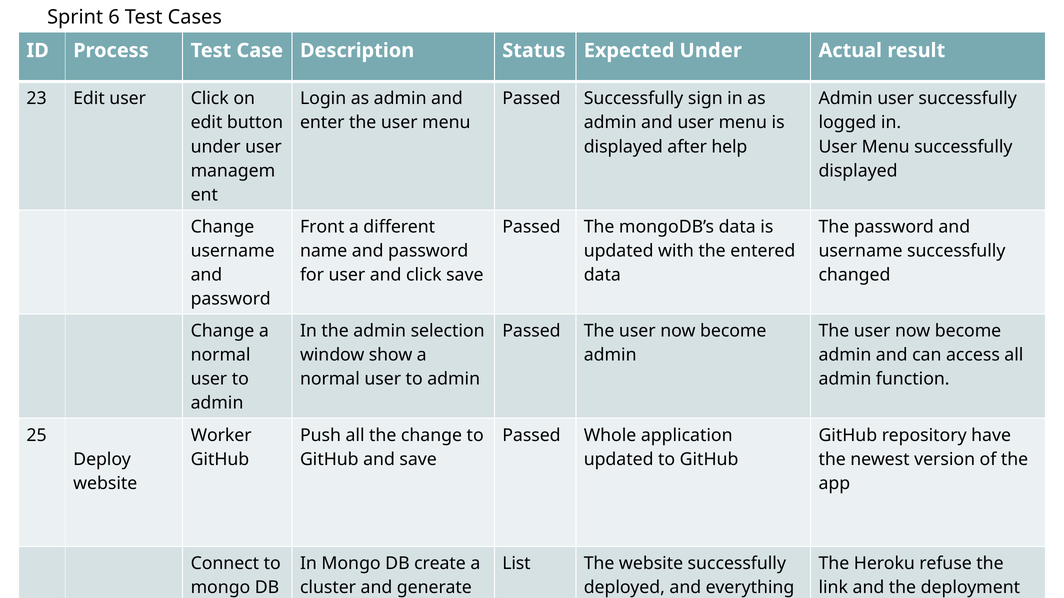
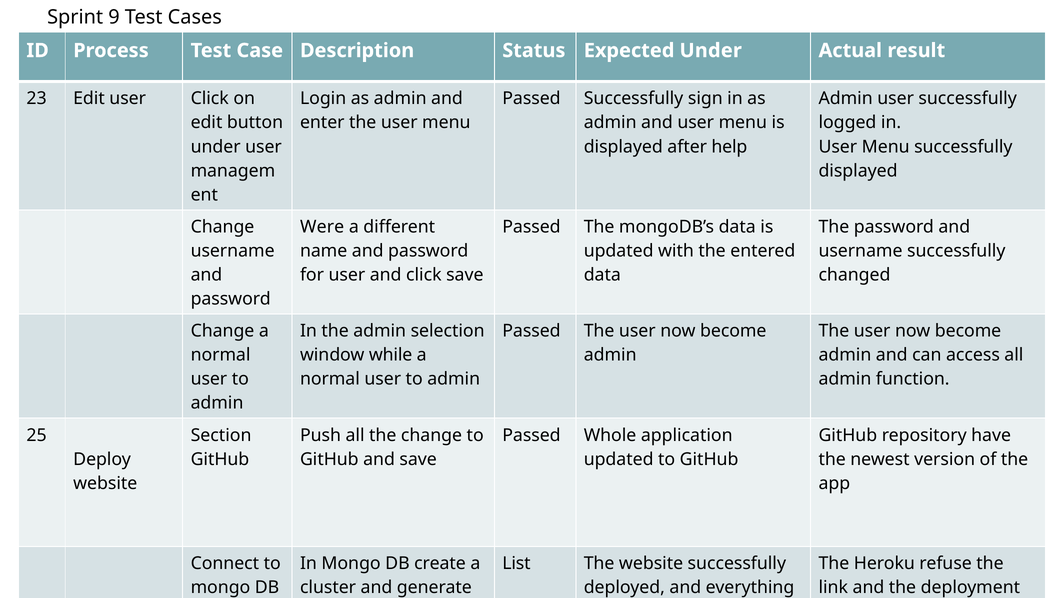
6: 6 -> 9
Front: Front -> Were
show: show -> while
Worker: Worker -> Section
